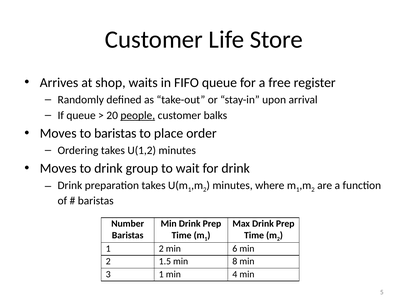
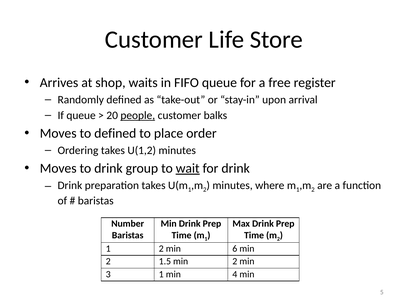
to baristas: baristas -> defined
wait underline: none -> present
1.5 min 8: 8 -> 2
